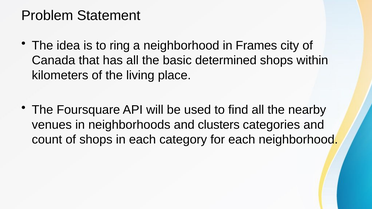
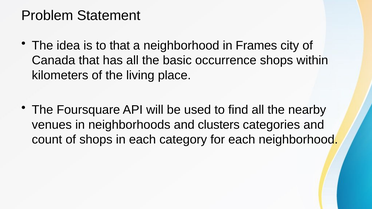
to ring: ring -> that
determined: determined -> occurrence
